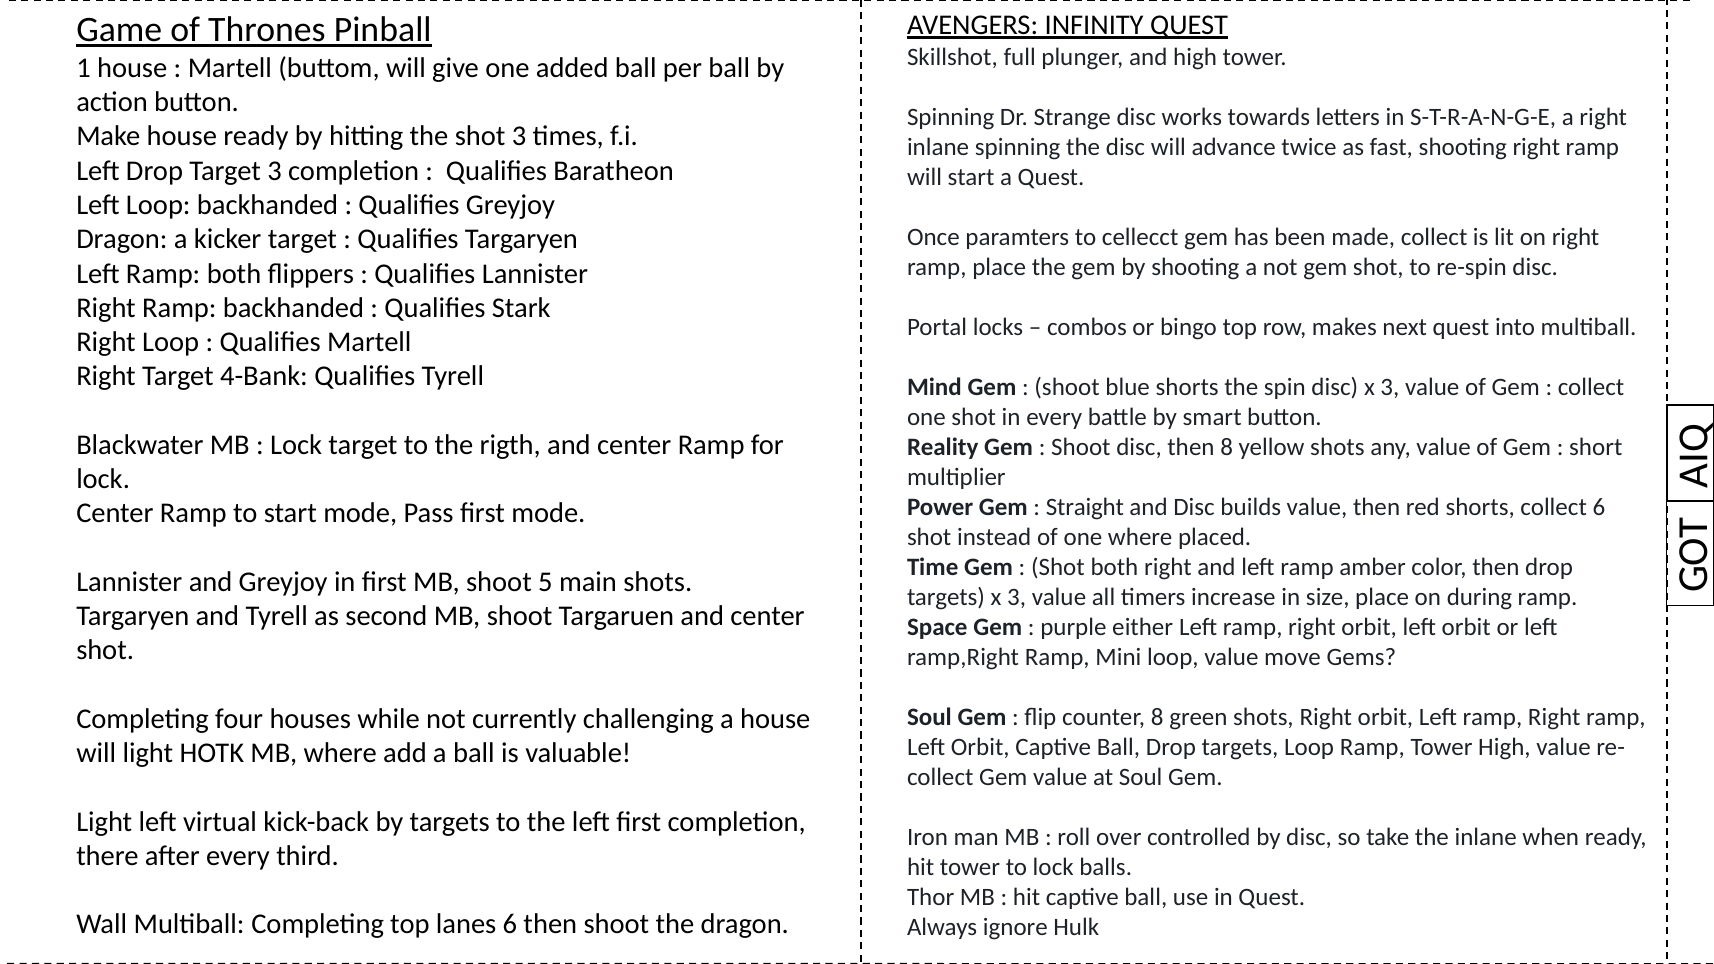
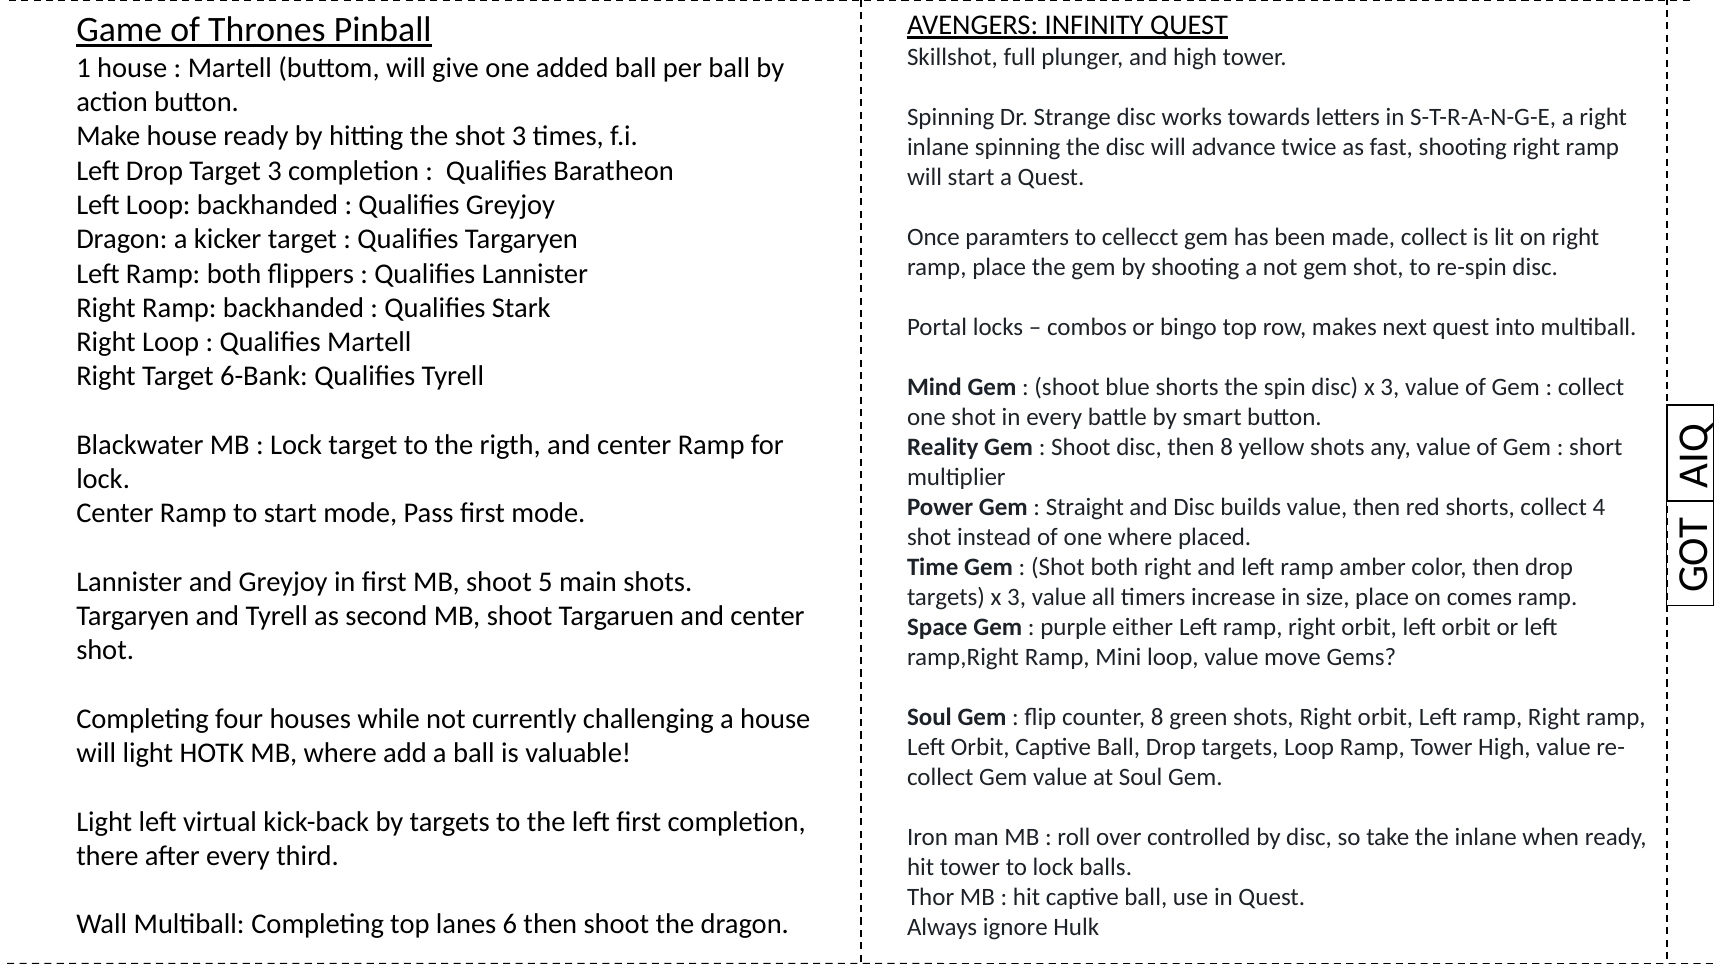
4-Bank: 4-Bank -> 6-Bank
collect 6: 6 -> 4
during: during -> comes
